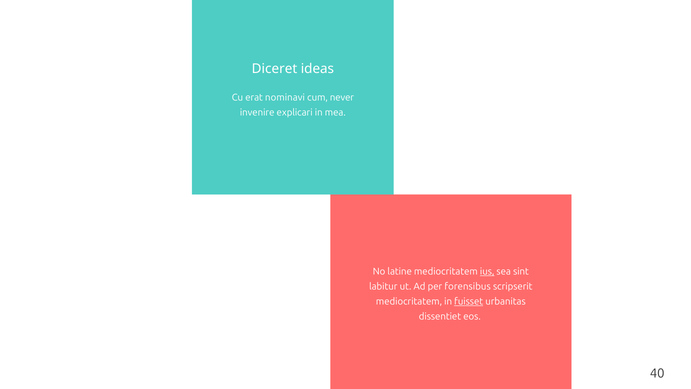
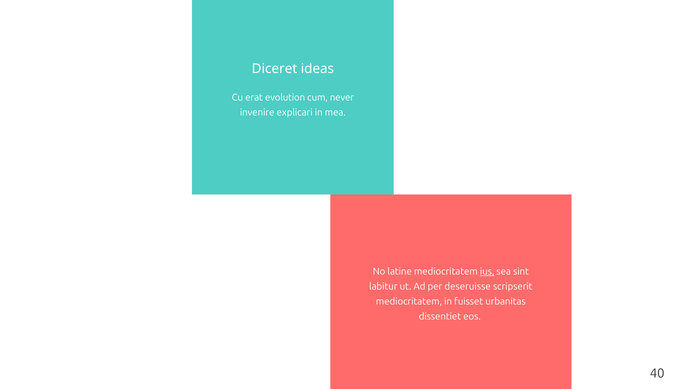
nominavi: nominavi -> evolution
forensibus: forensibus -> deseruisse
fuisset underline: present -> none
